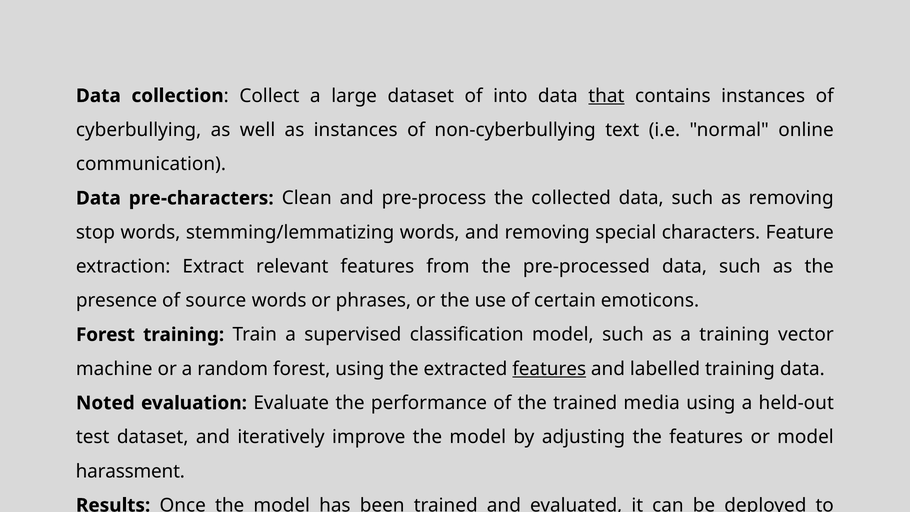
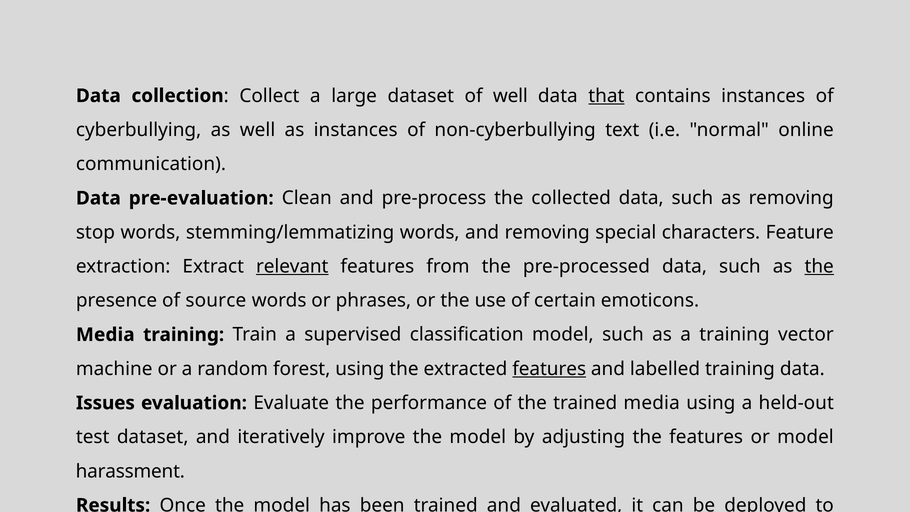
of into: into -> well
pre-characters: pre-characters -> pre-evaluation
relevant underline: none -> present
the at (819, 266) underline: none -> present
Forest at (105, 335): Forest -> Media
Noted: Noted -> Issues
